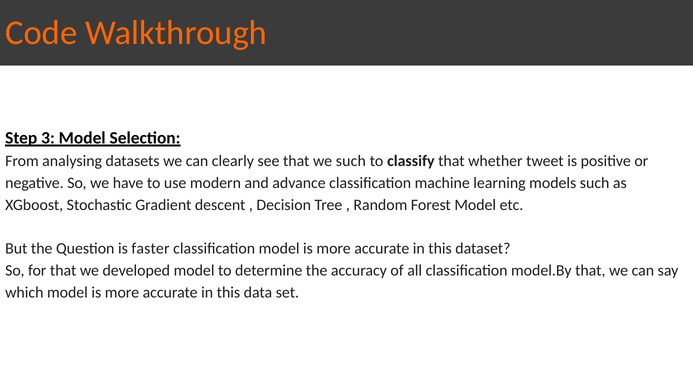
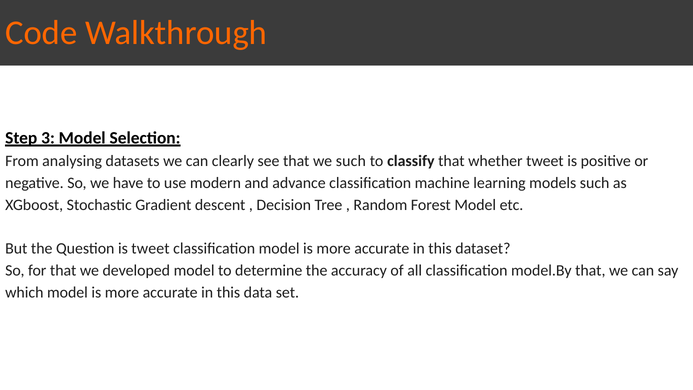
is faster: faster -> tweet
